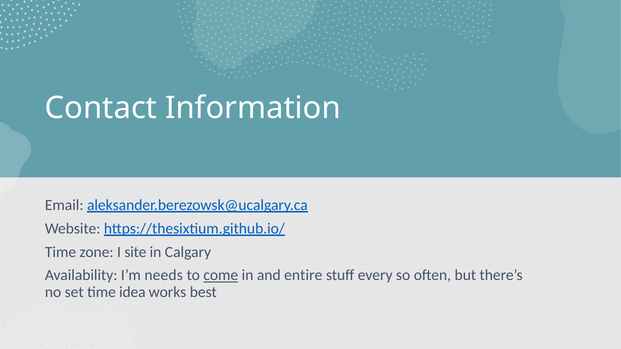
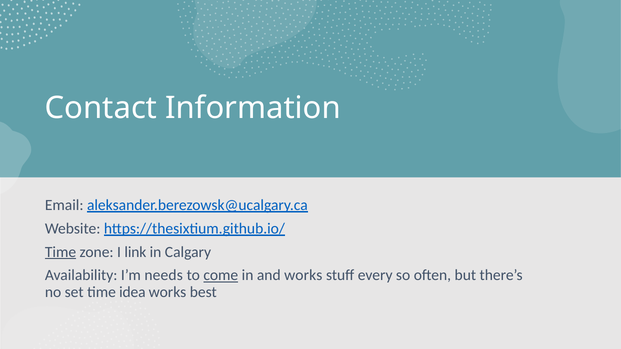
Time at (61, 252) underline: none -> present
site: site -> link
and entire: entire -> works
